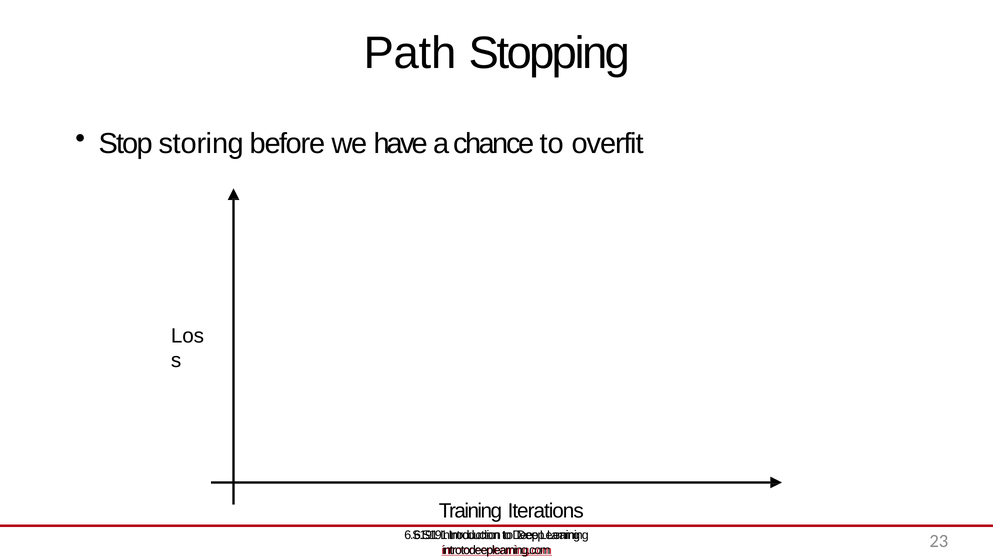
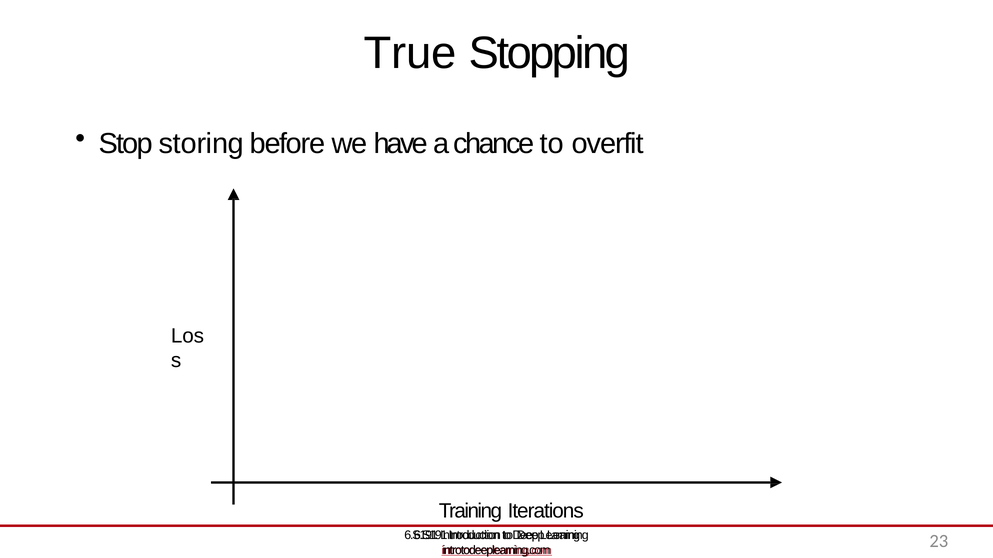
Path: Path -> True
